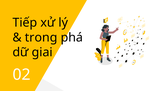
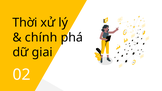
Tiếp: Tiếp -> Thời
trong: trong -> chính
